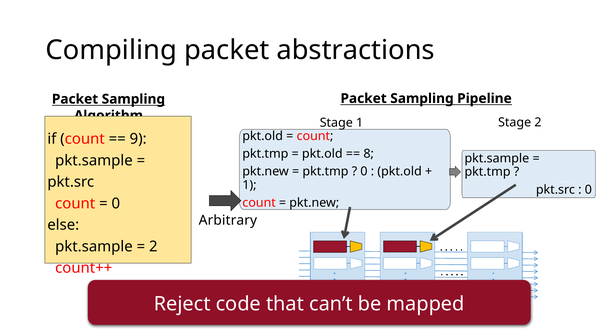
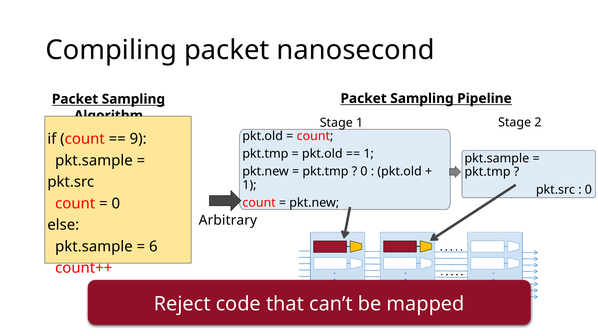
abstractions: abstractions -> nanosecond
8 at (369, 154): 8 -> 1
2 at (153, 247): 2 -> 6
